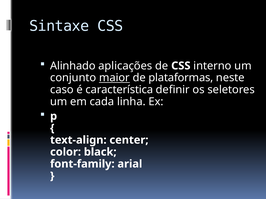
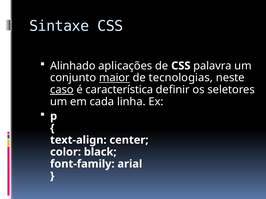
interno: interno -> palavra
plataformas: plataformas -> tecnologias
caso underline: none -> present
